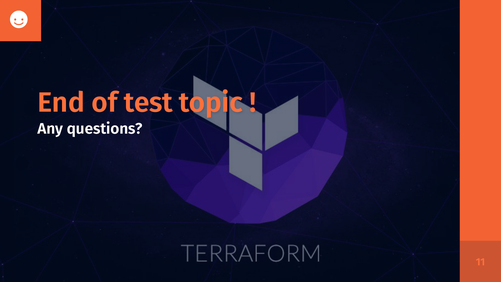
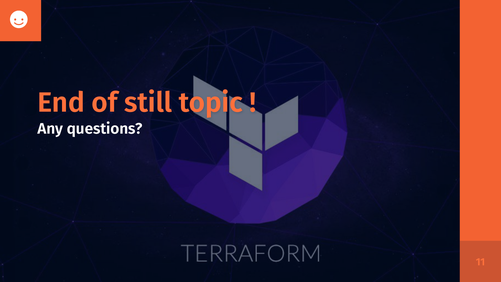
test: test -> still
